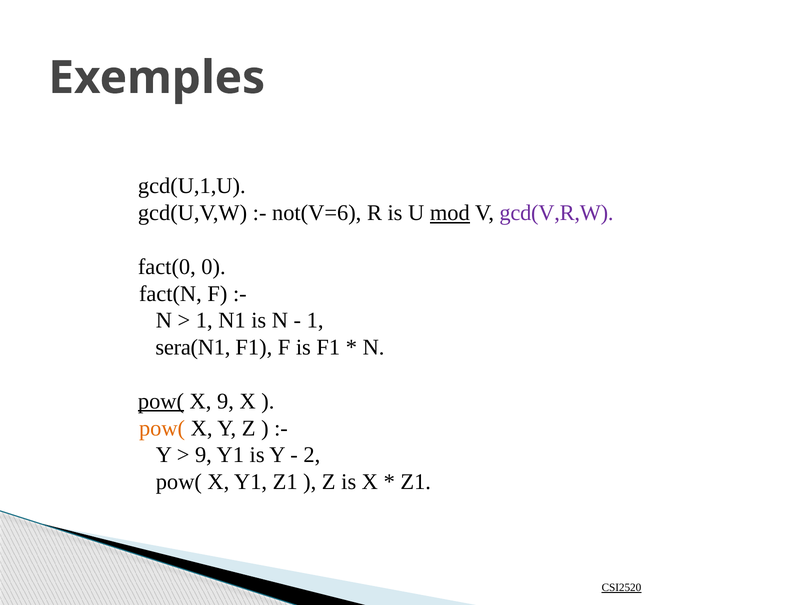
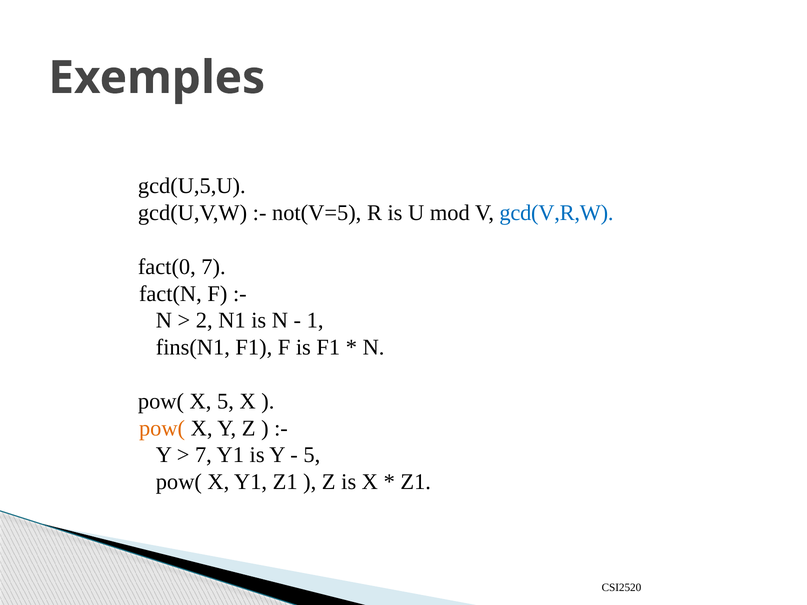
gcd(U,1,U: gcd(U,1,U -> gcd(U,5,U
not(V=6: not(V=6 -> not(V=5
mod underline: present -> none
gcd(V,R,W colour: purple -> blue
fact(0 0: 0 -> 7
1 at (204, 321): 1 -> 2
sera(N1: sera(N1 -> fins(N1
pow( at (161, 401) underline: present -> none
X 9: 9 -> 5
9 at (203, 455): 9 -> 7
2 at (312, 455): 2 -> 5
CSI2520 underline: present -> none
